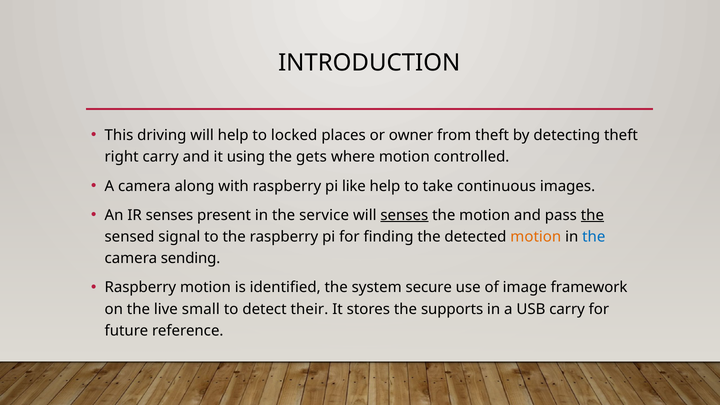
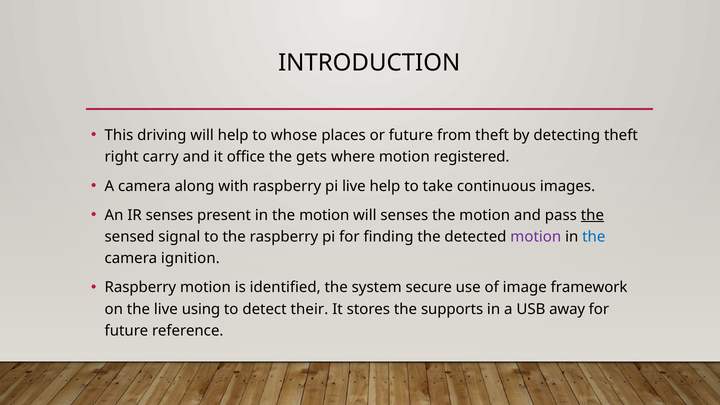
locked: locked -> whose
or owner: owner -> future
using: using -> office
controlled: controlled -> registered
pi like: like -> live
in the service: service -> motion
senses at (404, 215) underline: present -> none
motion at (536, 237) colour: orange -> purple
sending: sending -> ignition
small: small -> using
USB carry: carry -> away
